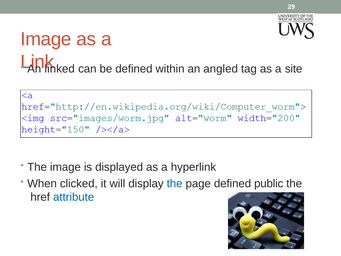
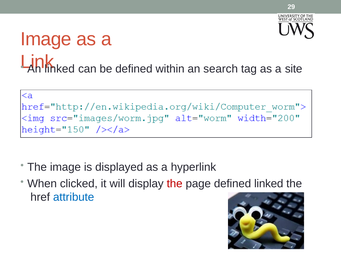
angled: angled -> search
the at (175, 183) colour: blue -> red
defined public: public -> linked
